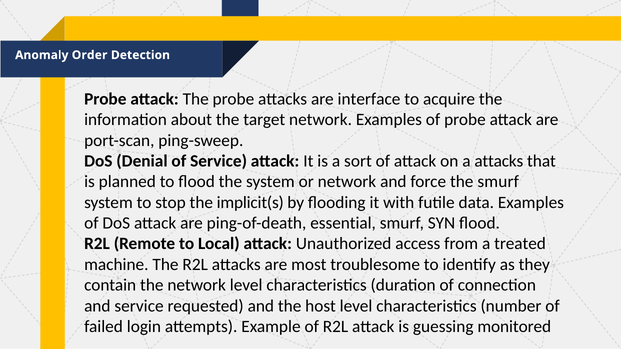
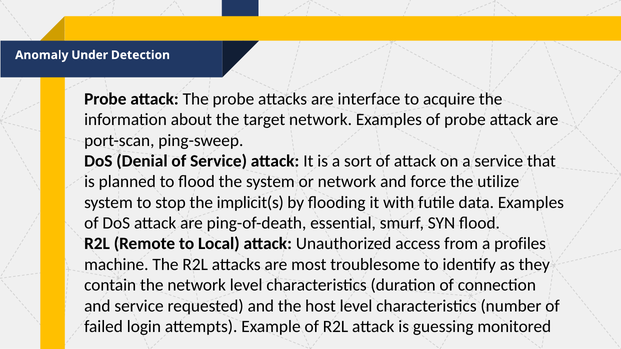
Order: Order -> Under
a attacks: attacks -> service
the smurf: smurf -> utilize
treated: treated -> profiles
